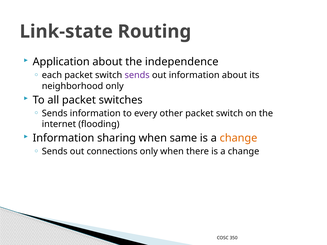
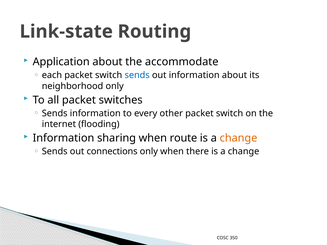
independence: independence -> accommodate
sends at (137, 75) colour: purple -> blue
same: same -> route
